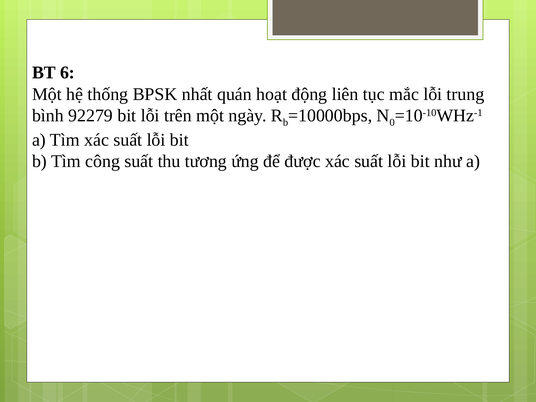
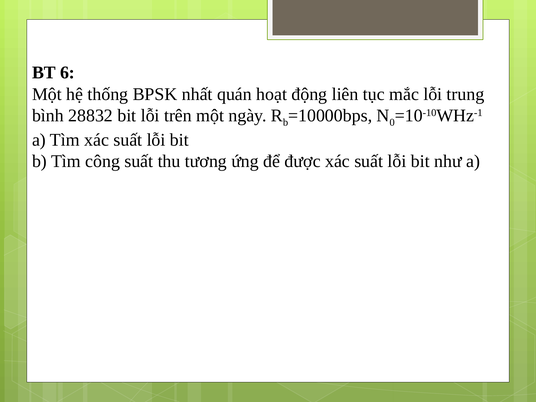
92279: 92279 -> 28832
